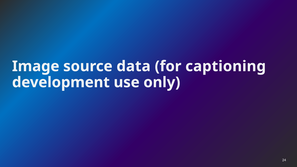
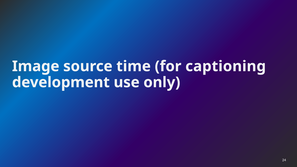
data: data -> time
